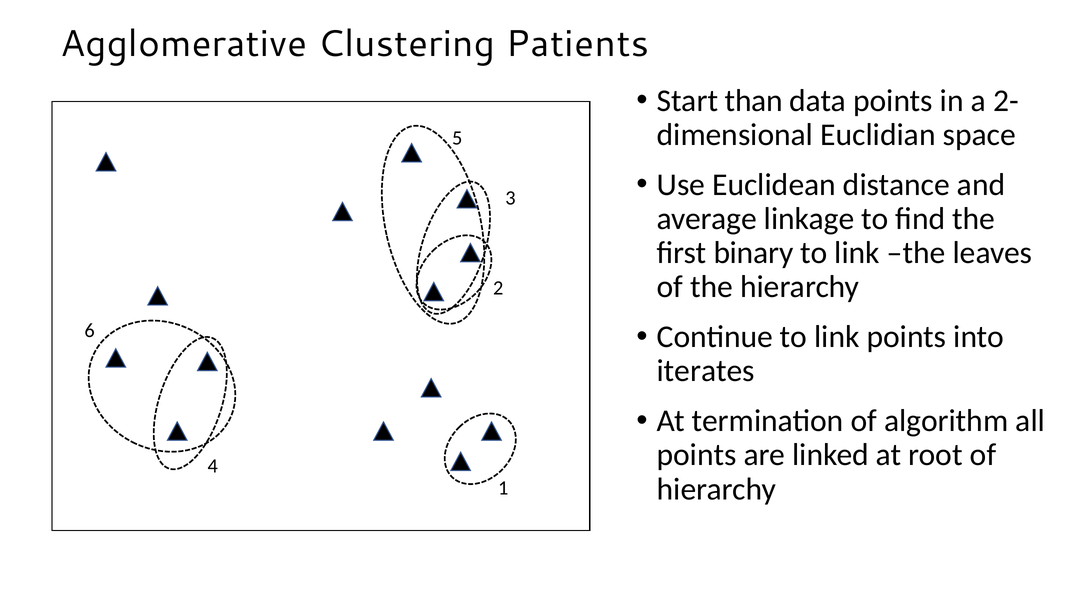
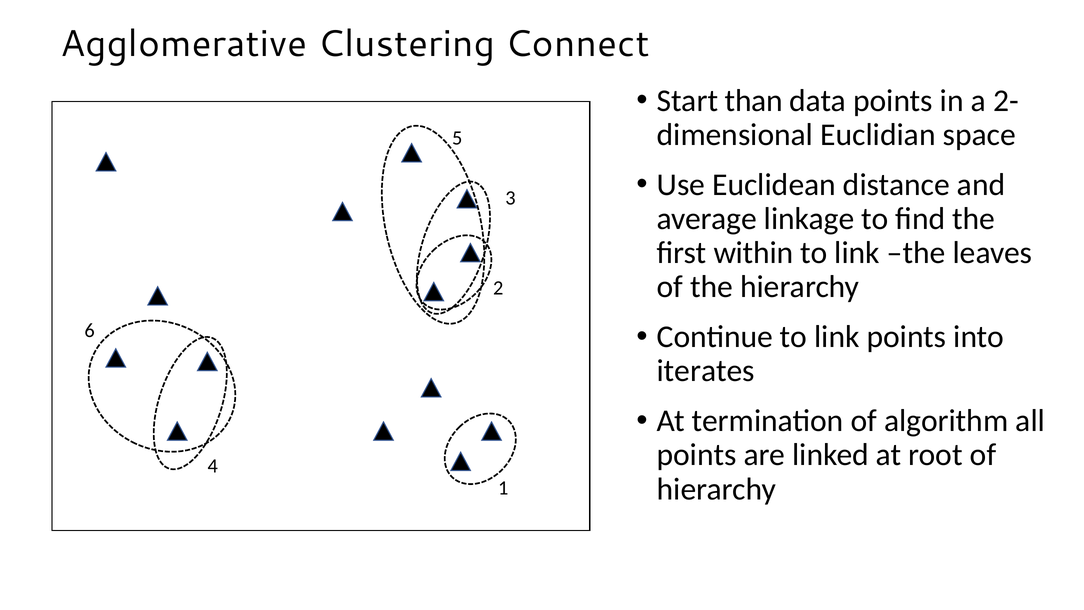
Patients: Patients -> Connect
binary: binary -> within
